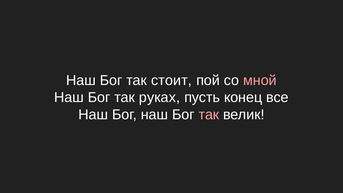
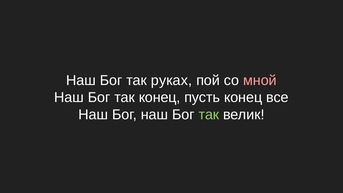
стоит: стоит -> руках
так руках: руках -> конец
так at (209, 115) colour: pink -> light green
